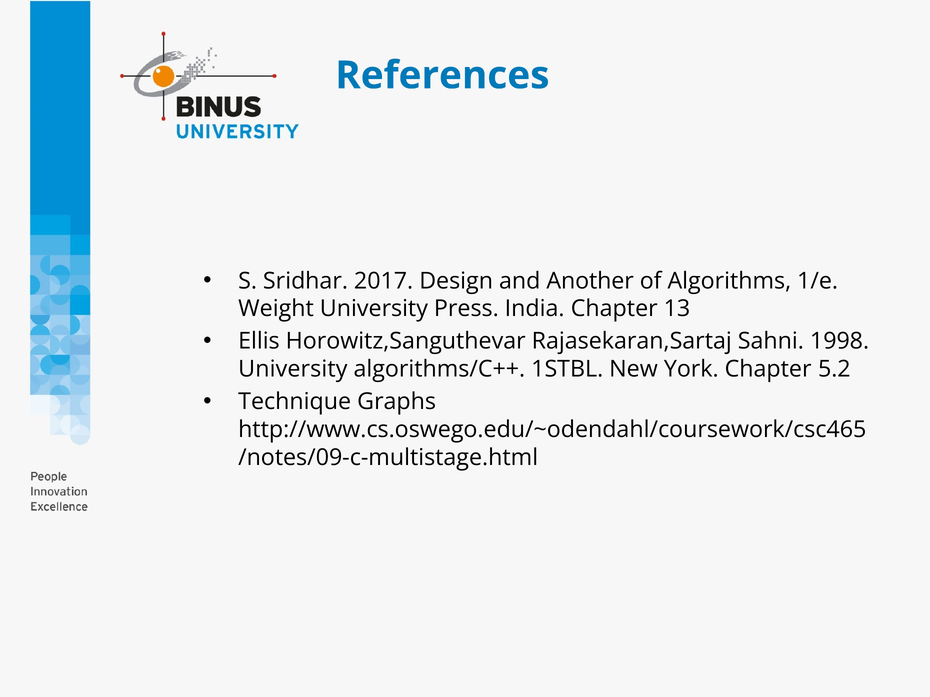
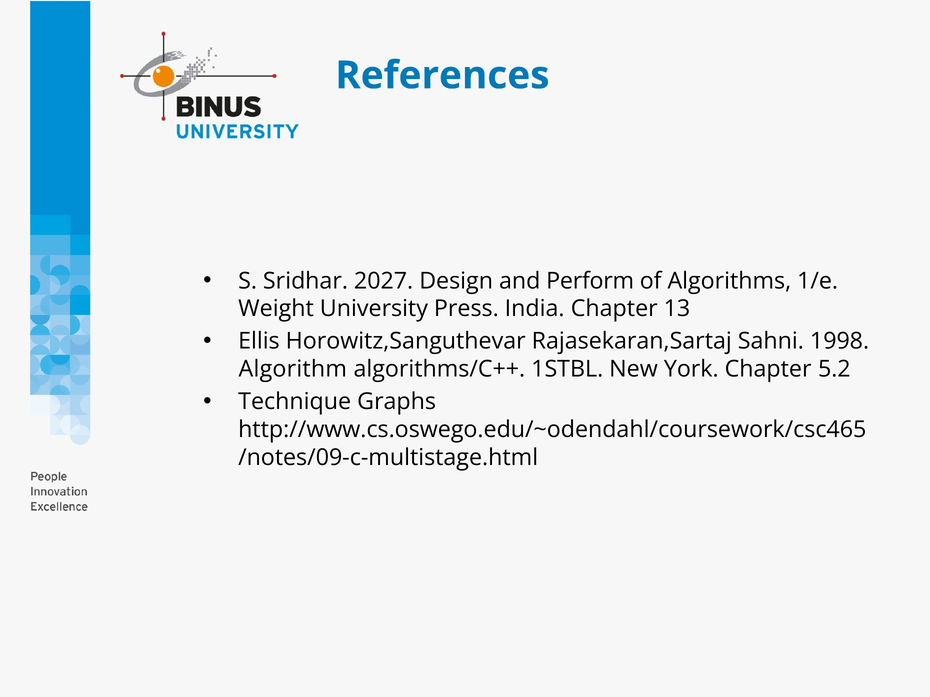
2017: 2017 -> 2027
Another: Another -> Perform
University at (293, 369): University -> Algorithm
